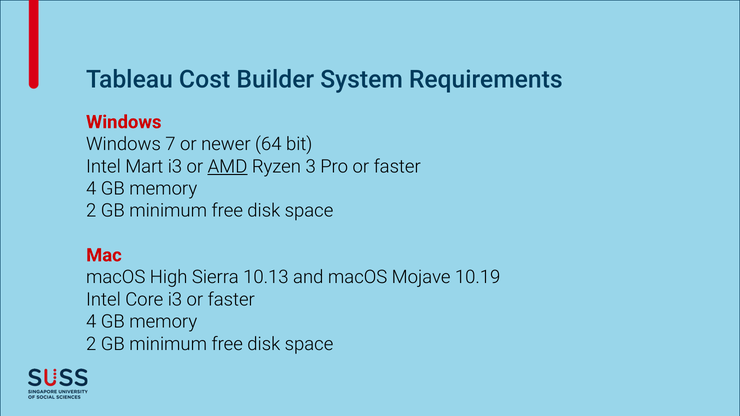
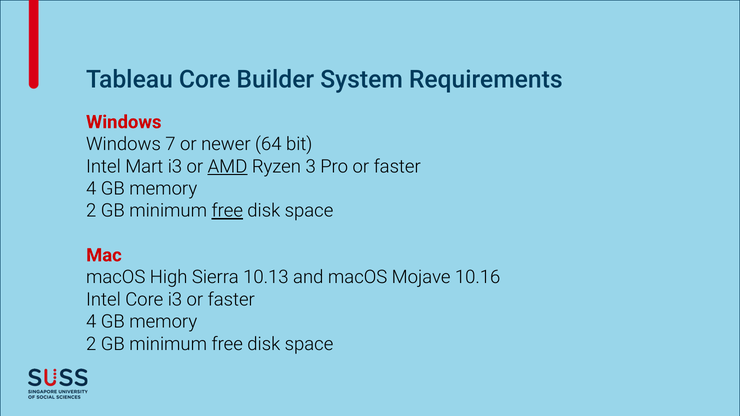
Tableau Cost: Cost -> Core
free at (227, 211) underline: none -> present
10.19: 10.19 -> 10.16
